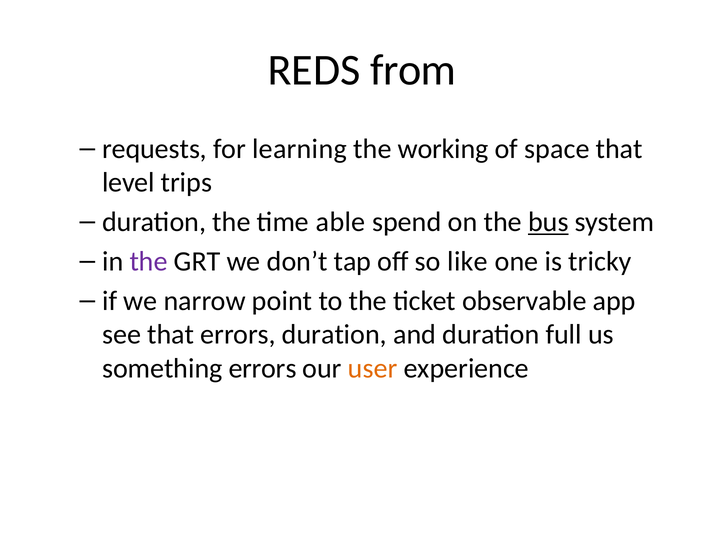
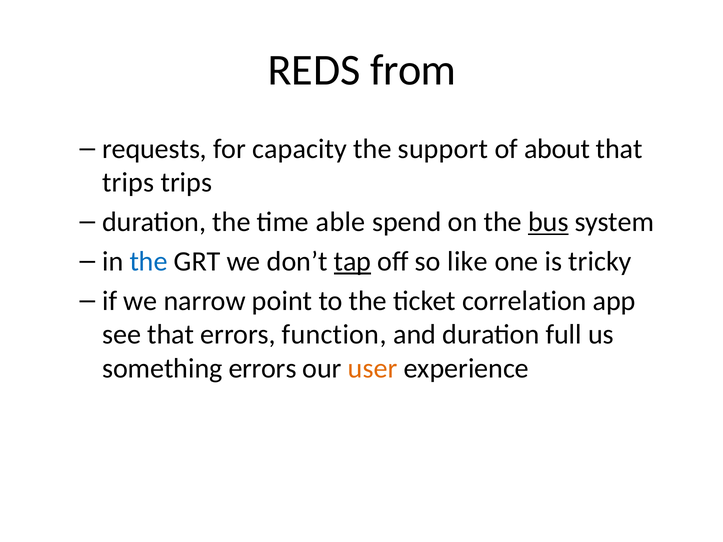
learning: learning -> capacity
working: working -> support
space: space -> about
level at (128, 183): level -> trips
the at (149, 262) colour: purple -> blue
tap underline: none -> present
observable: observable -> correlation
errors duration: duration -> function
